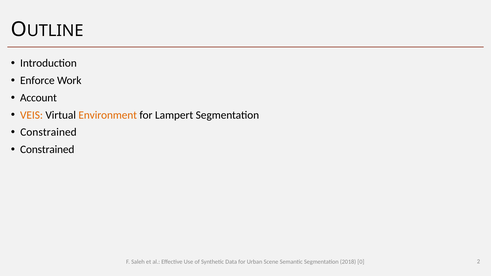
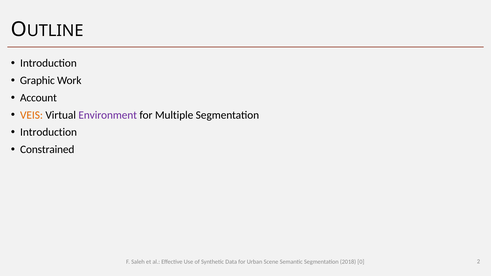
Enforce: Enforce -> Graphic
Environment colour: orange -> purple
Lampert: Lampert -> Multiple
Constrained at (48, 132): Constrained -> Introduction
